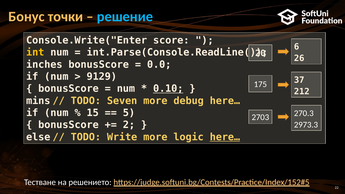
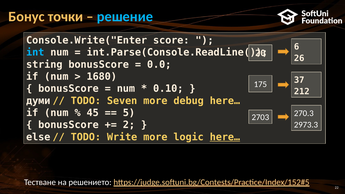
int colour: yellow -> light blue
inches: inches -> string
9129: 9129 -> 1680
0.10 underline: present -> none
mins: mins -> думи
15: 15 -> 45
